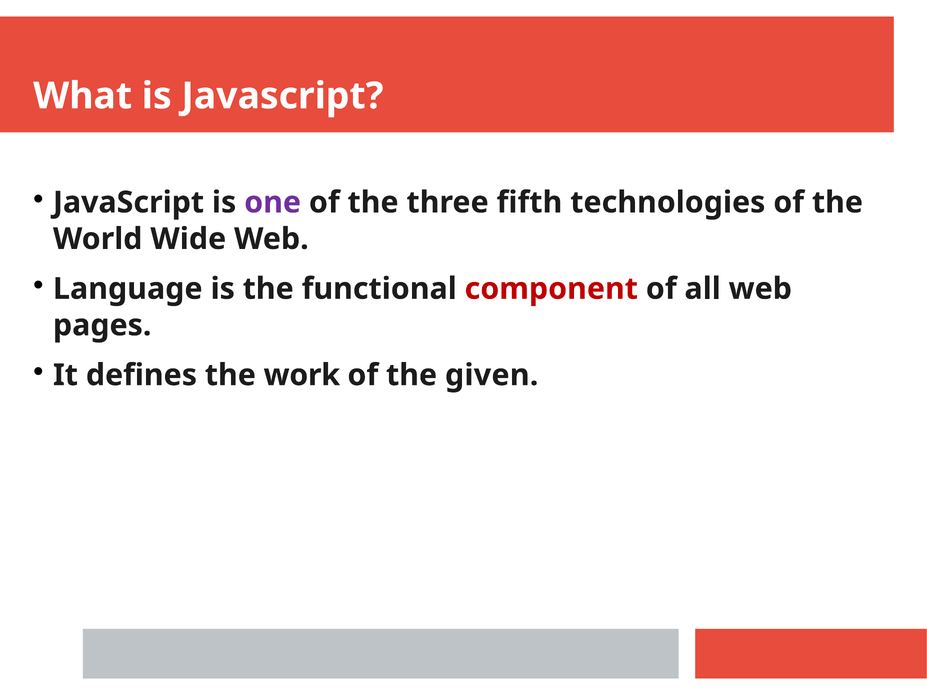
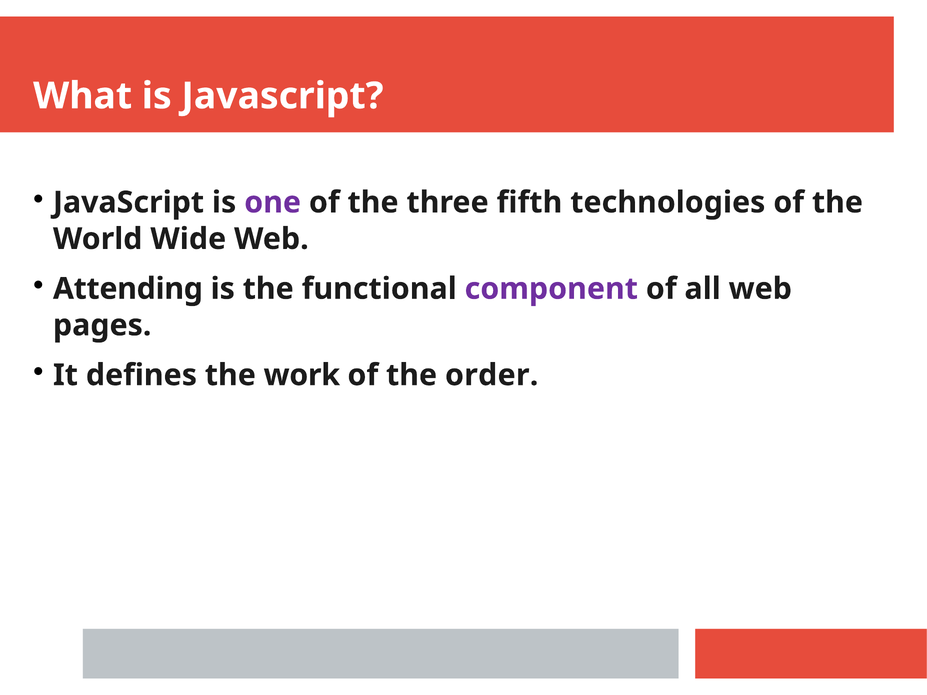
Language: Language -> Attending
component colour: red -> purple
given: given -> order
